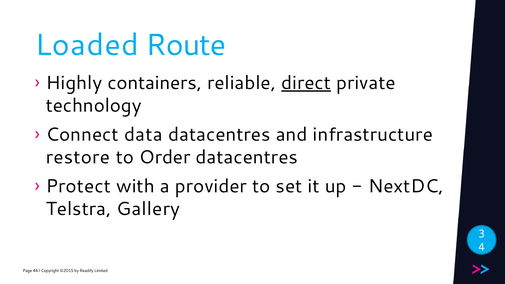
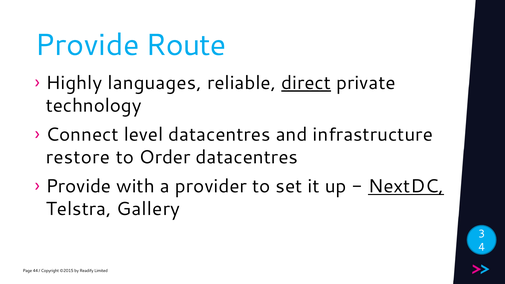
Loaded at (87, 45): Loaded -> Provide
containers: containers -> languages
data: data -> level
Protect at (78, 186): Protect -> Provide
NextDC underline: none -> present
